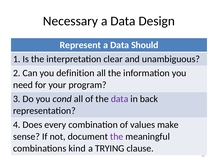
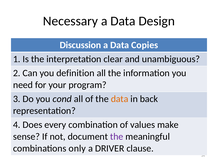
Represent: Represent -> Discussion
Should: Should -> Copies
data at (120, 99) colour: purple -> orange
kind: kind -> only
TRYING: TRYING -> DRIVER
